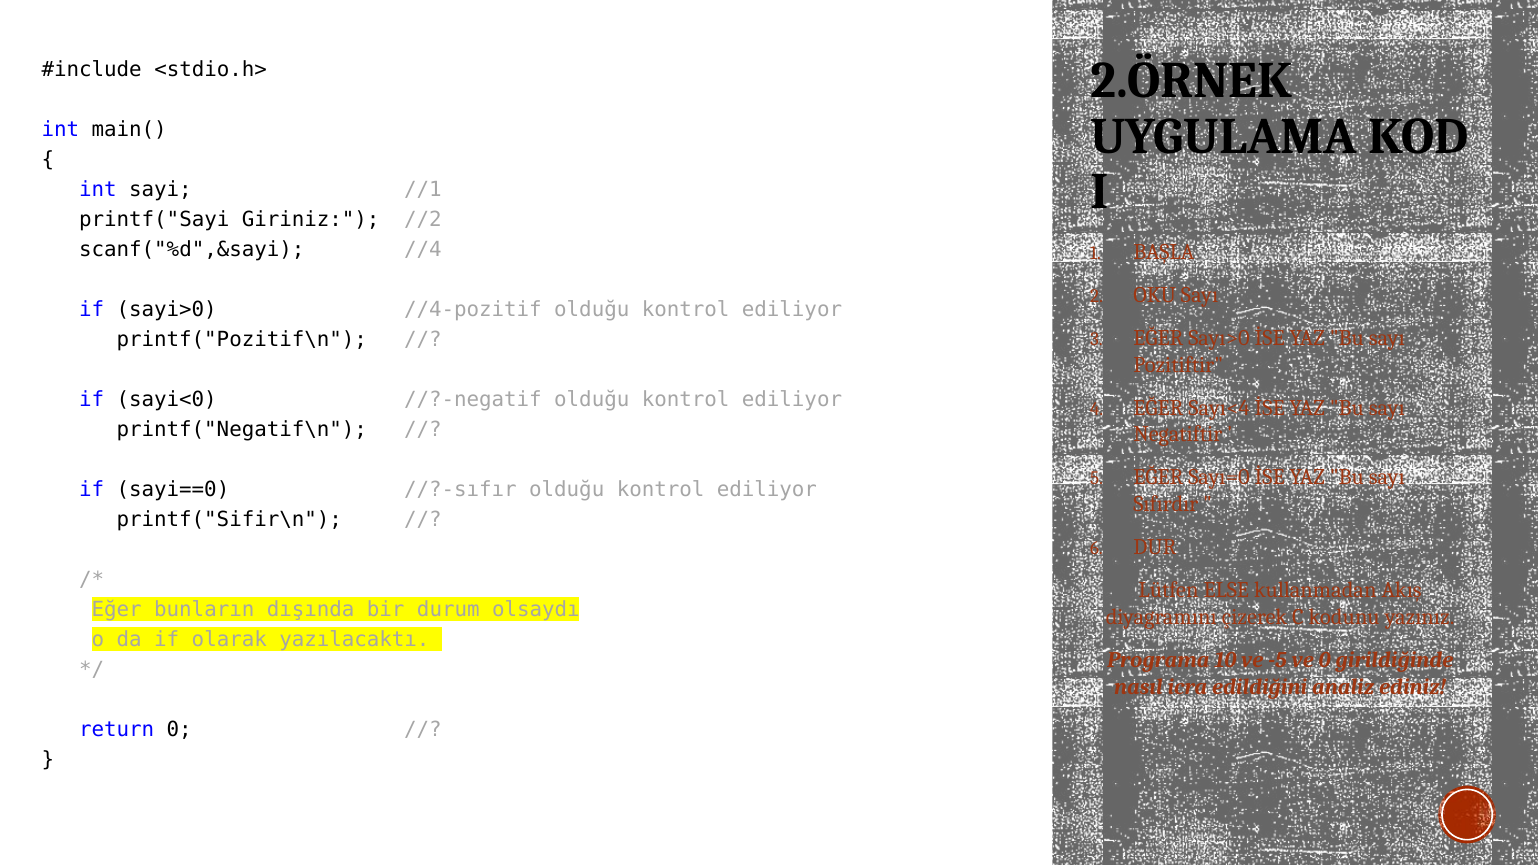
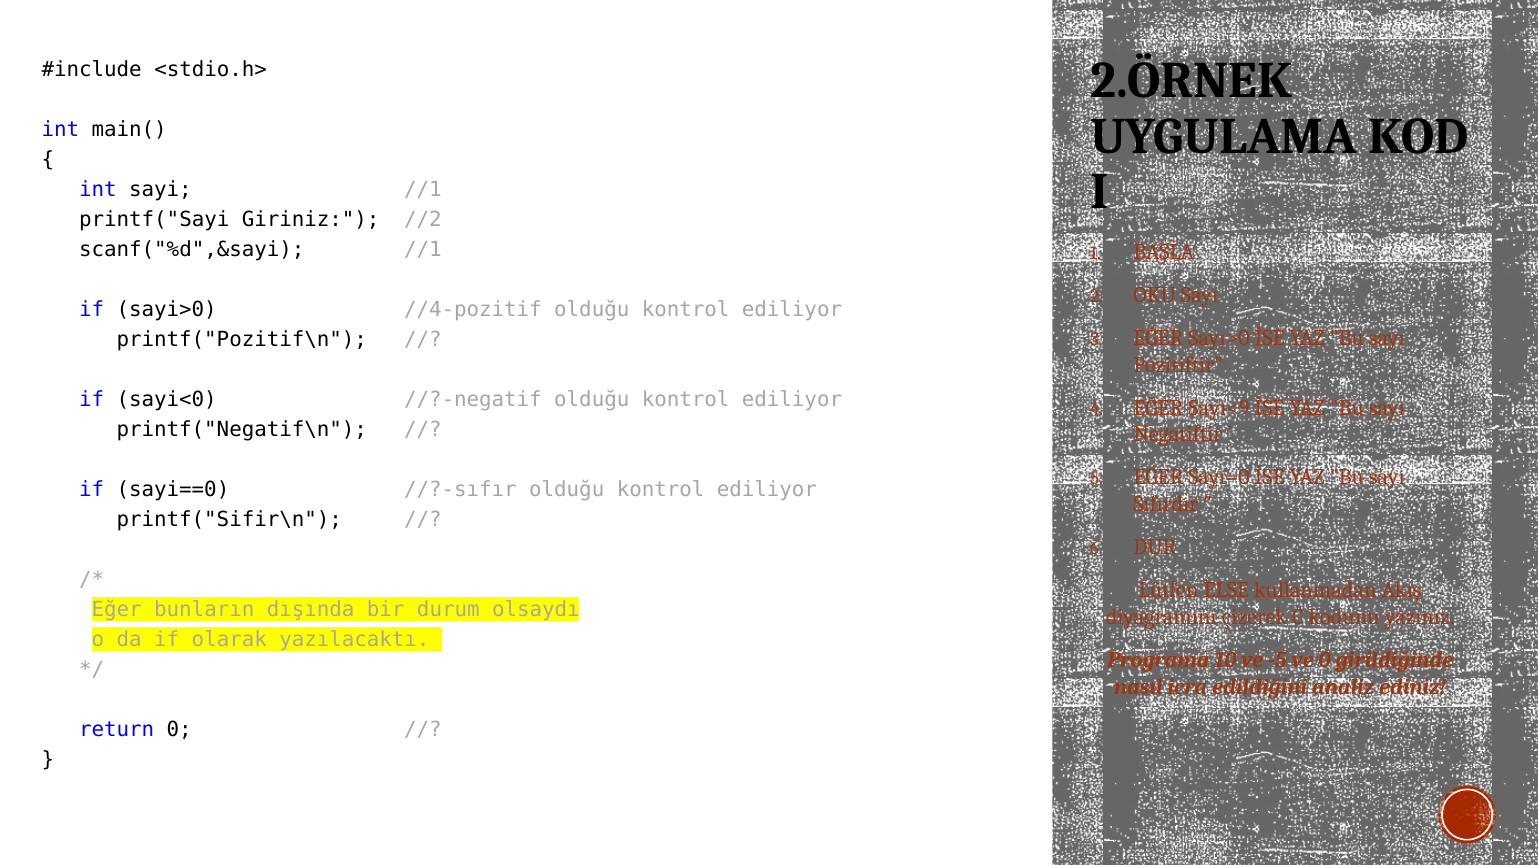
scanf("%d",&sayi //4: //4 -> //1
Sayı<4: Sayı<4 -> Sayı<9
